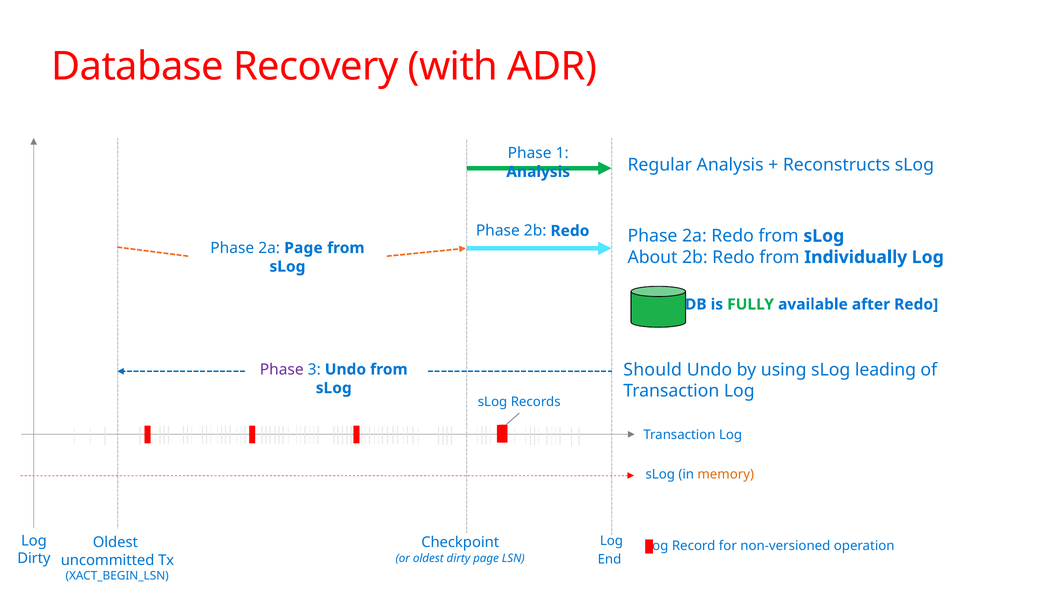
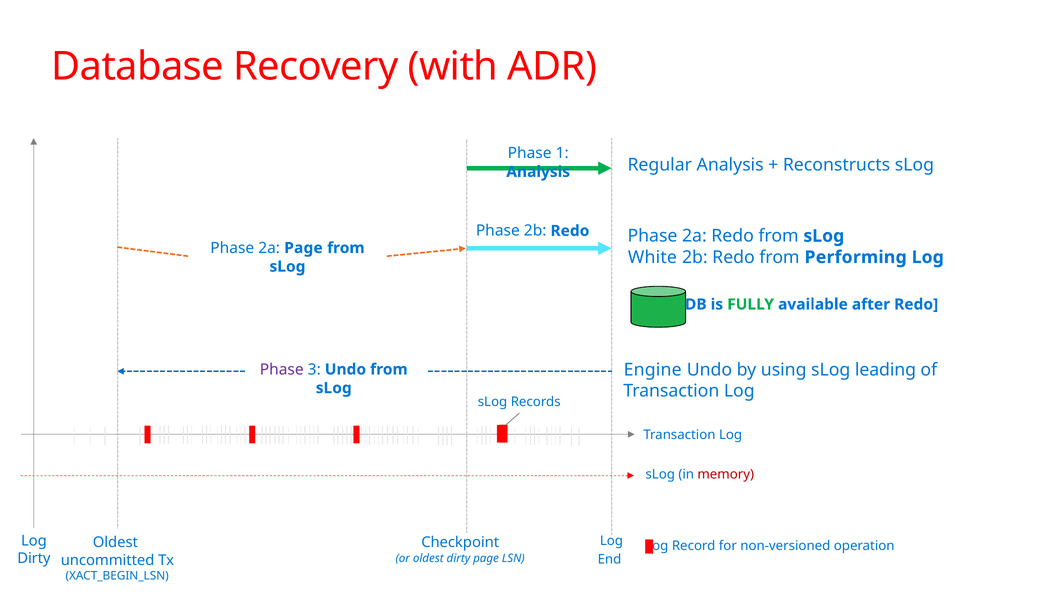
About: About -> White
Individually: Individually -> Performing
Should: Should -> Engine
memory colour: orange -> red
